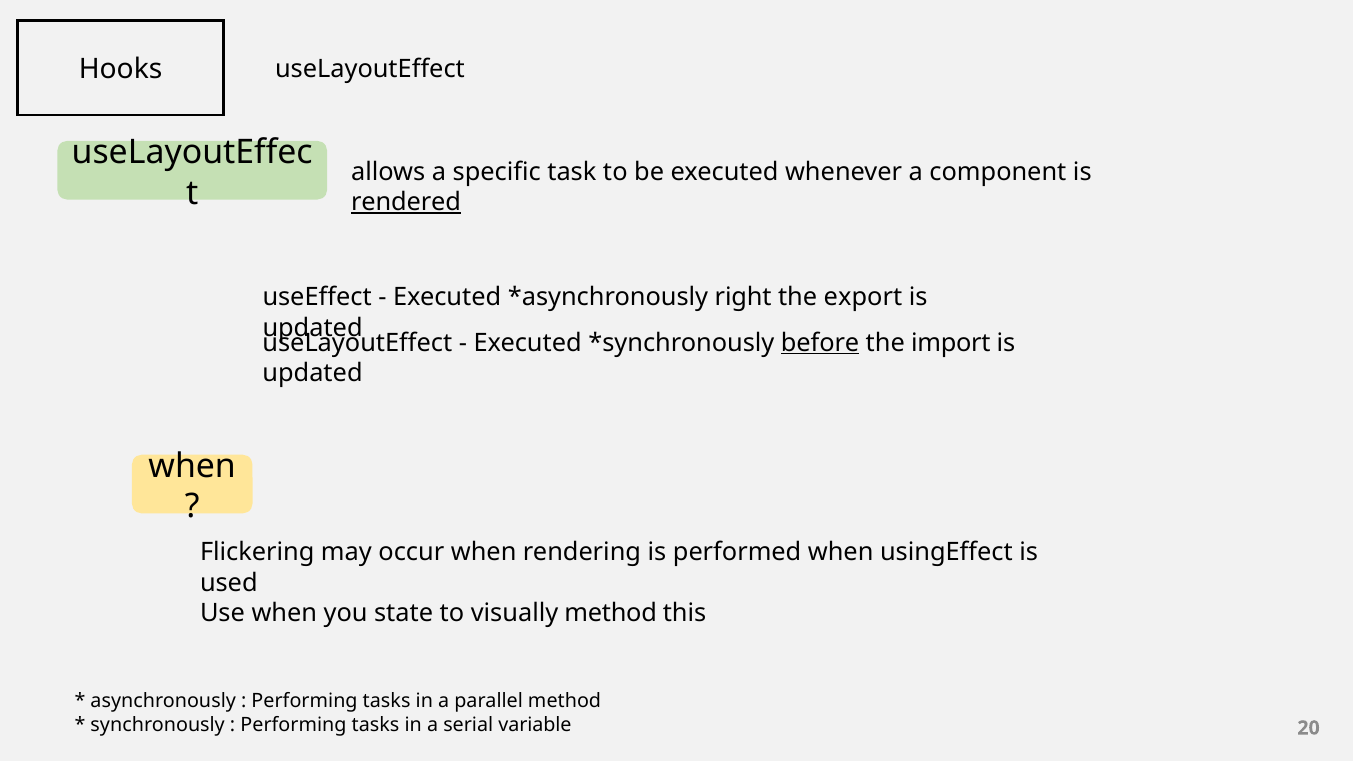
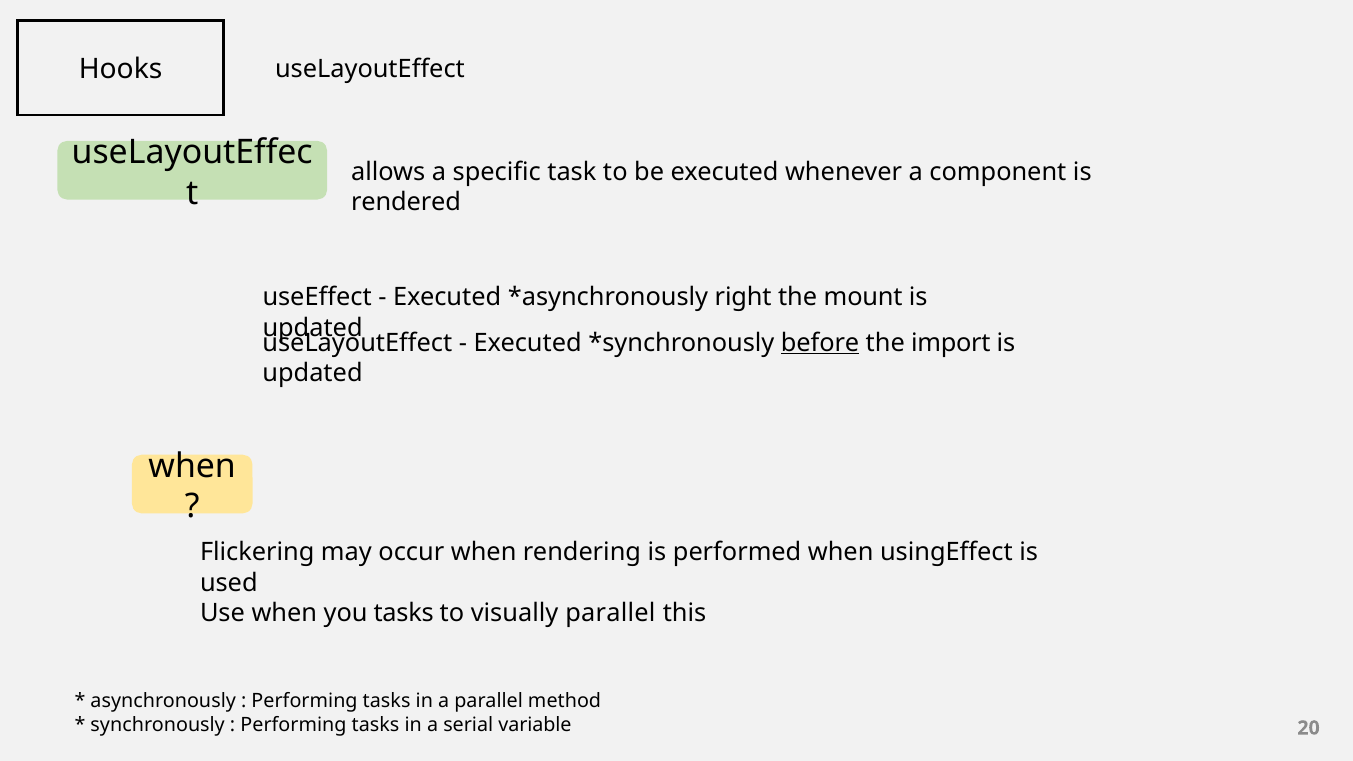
rendered underline: present -> none
export: export -> mount
you state: state -> tasks
visually method: method -> parallel
